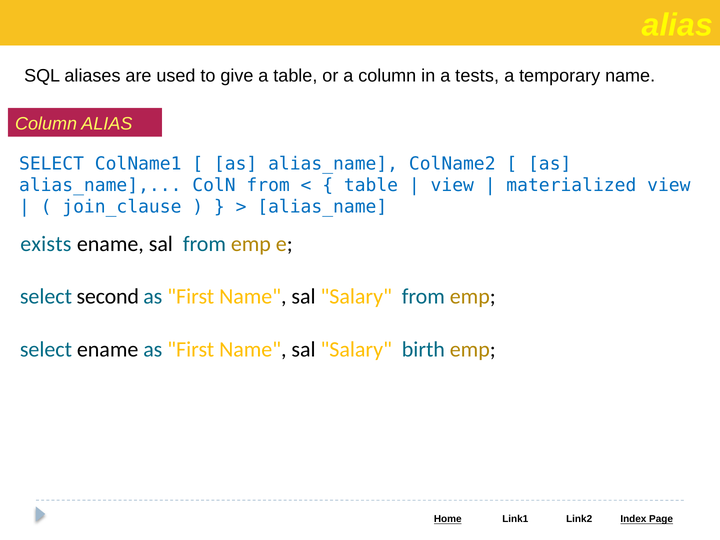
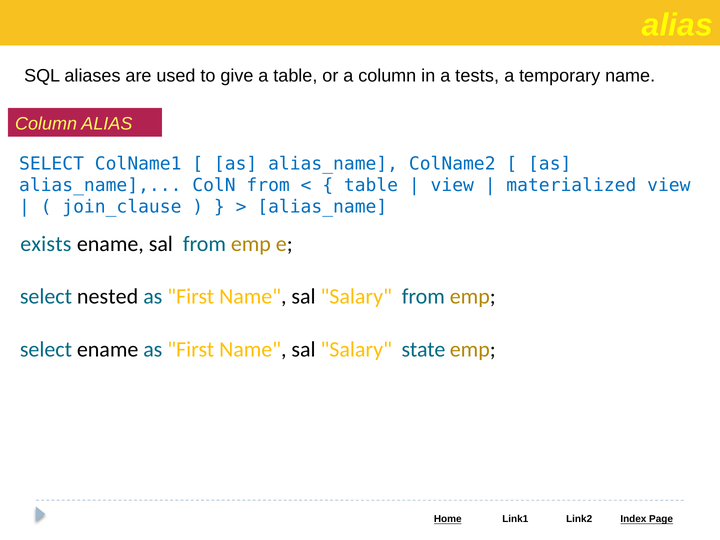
second: second -> nested
birth: birth -> state
